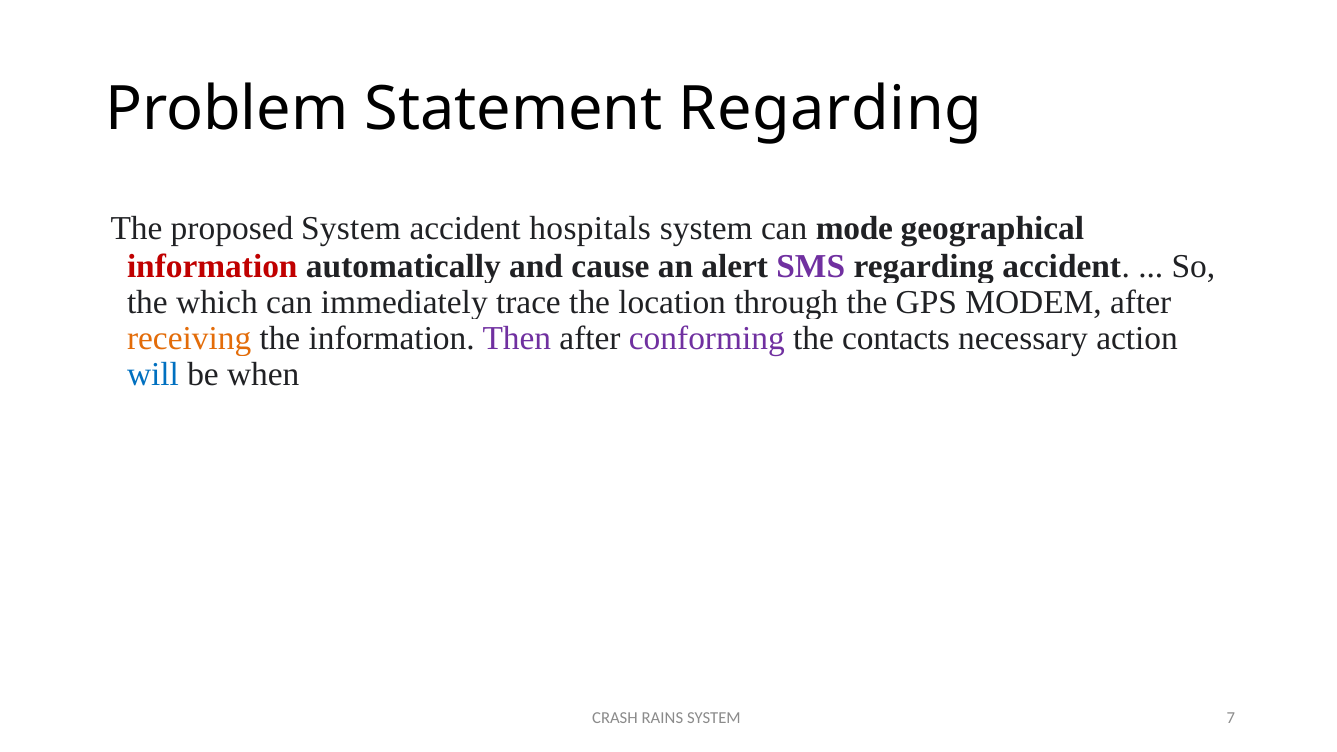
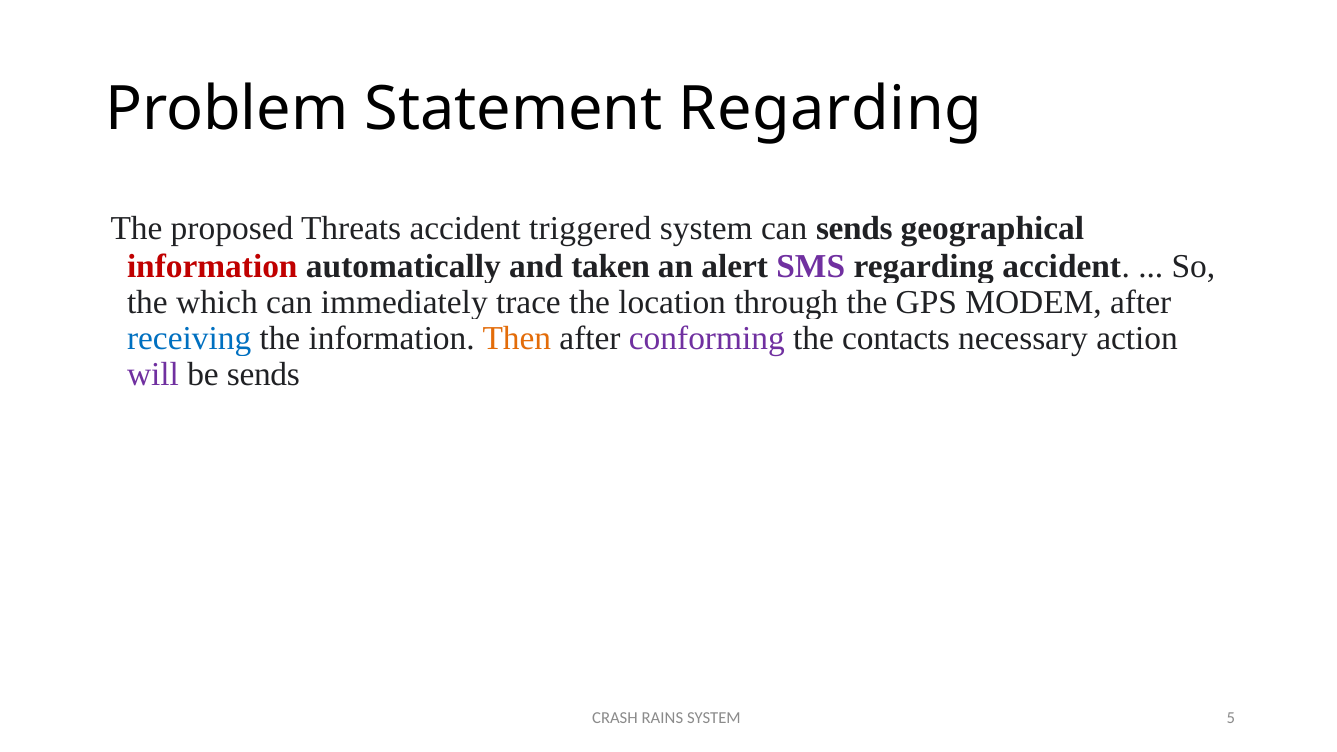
proposed System: System -> Threats
hospitals: hospitals -> triggered
can mode: mode -> sends
cause: cause -> taken
receiving colour: orange -> blue
Then colour: purple -> orange
will colour: blue -> purple
be when: when -> sends
7: 7 -> 5
